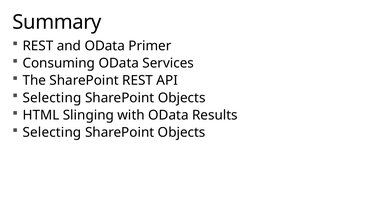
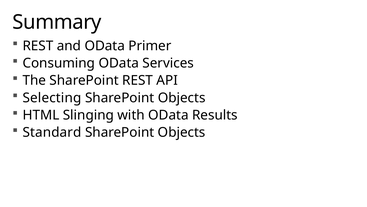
Selecting at (52, 132): Selecting -> Standard
